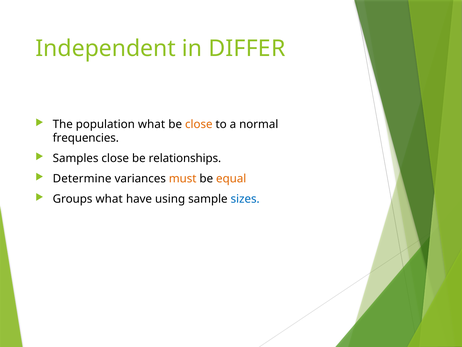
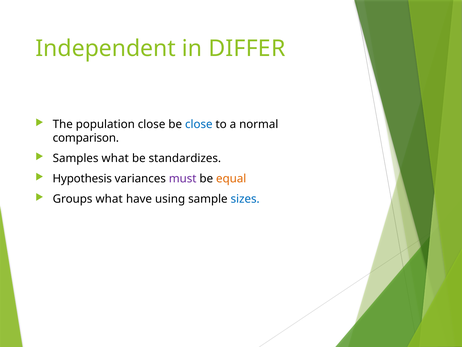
population what: what -> close
close at (199, 124) colour: orange -> blue
frequencies: frequencies -> comparison
Samples close: close -> what
relationships: relationships -> standardizes
Determine: Determine -> Hypothesis
must colour: orange -> purple
